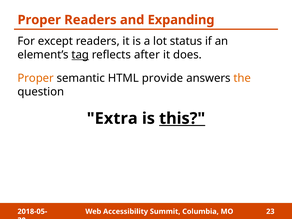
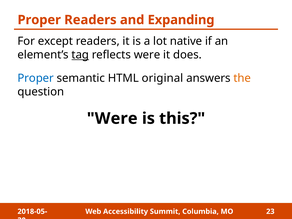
status: status -> native
reflects after: after -> were
Proper at (36, 78) colour: orange -> blue
provide: provide -> original
Extra at (112, 118): Extra -> Were
this underline: present -> none
